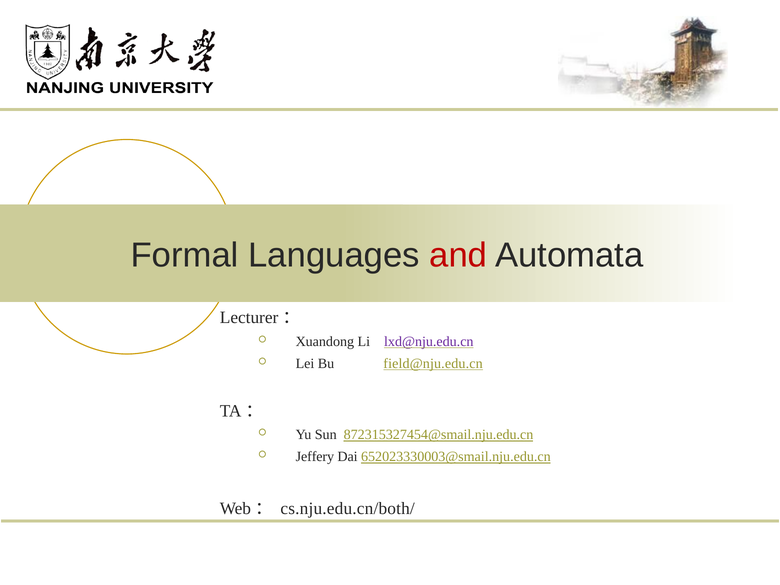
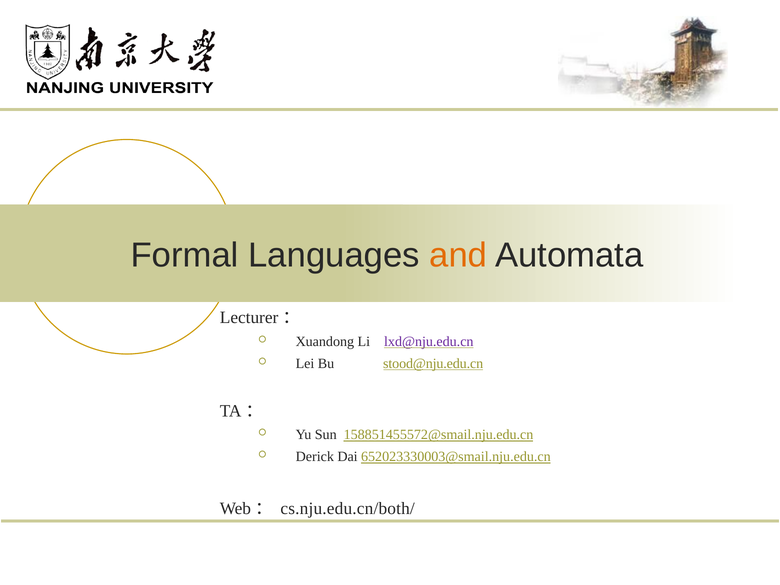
and colour: red -> orange
field@nju.edu.cn: field@nju.edu.cn -> stood@nju.edu.cn
872315327454@smail.nju.edu.cn: 872315327454@smail.nju.edu.cn -> 158851455572@smail.nju.edu.cn
Jeffery: Jeffery -> Derick
